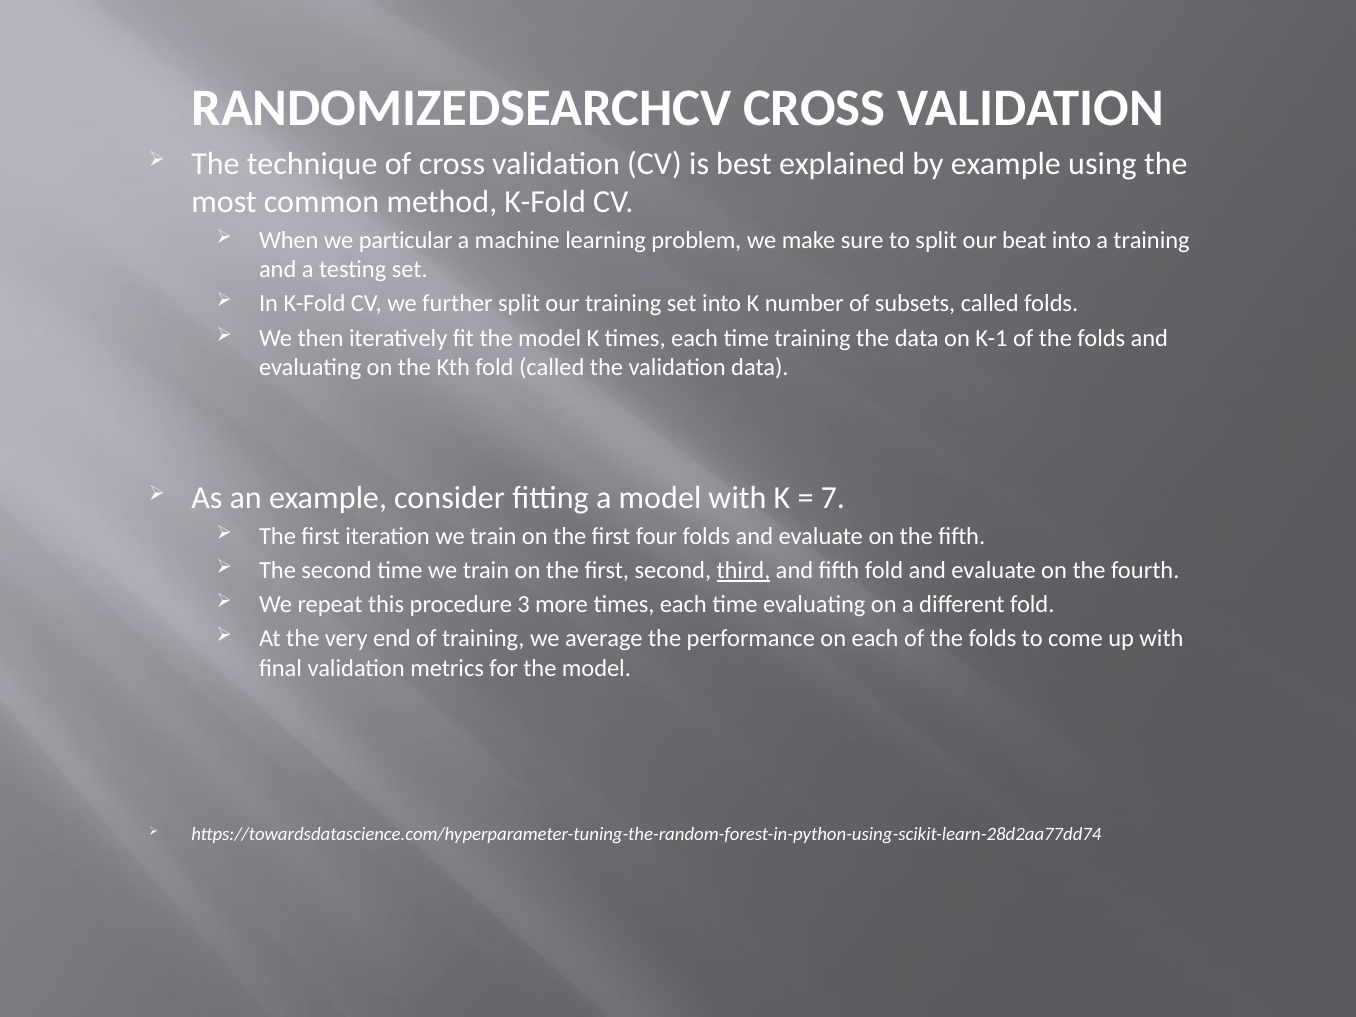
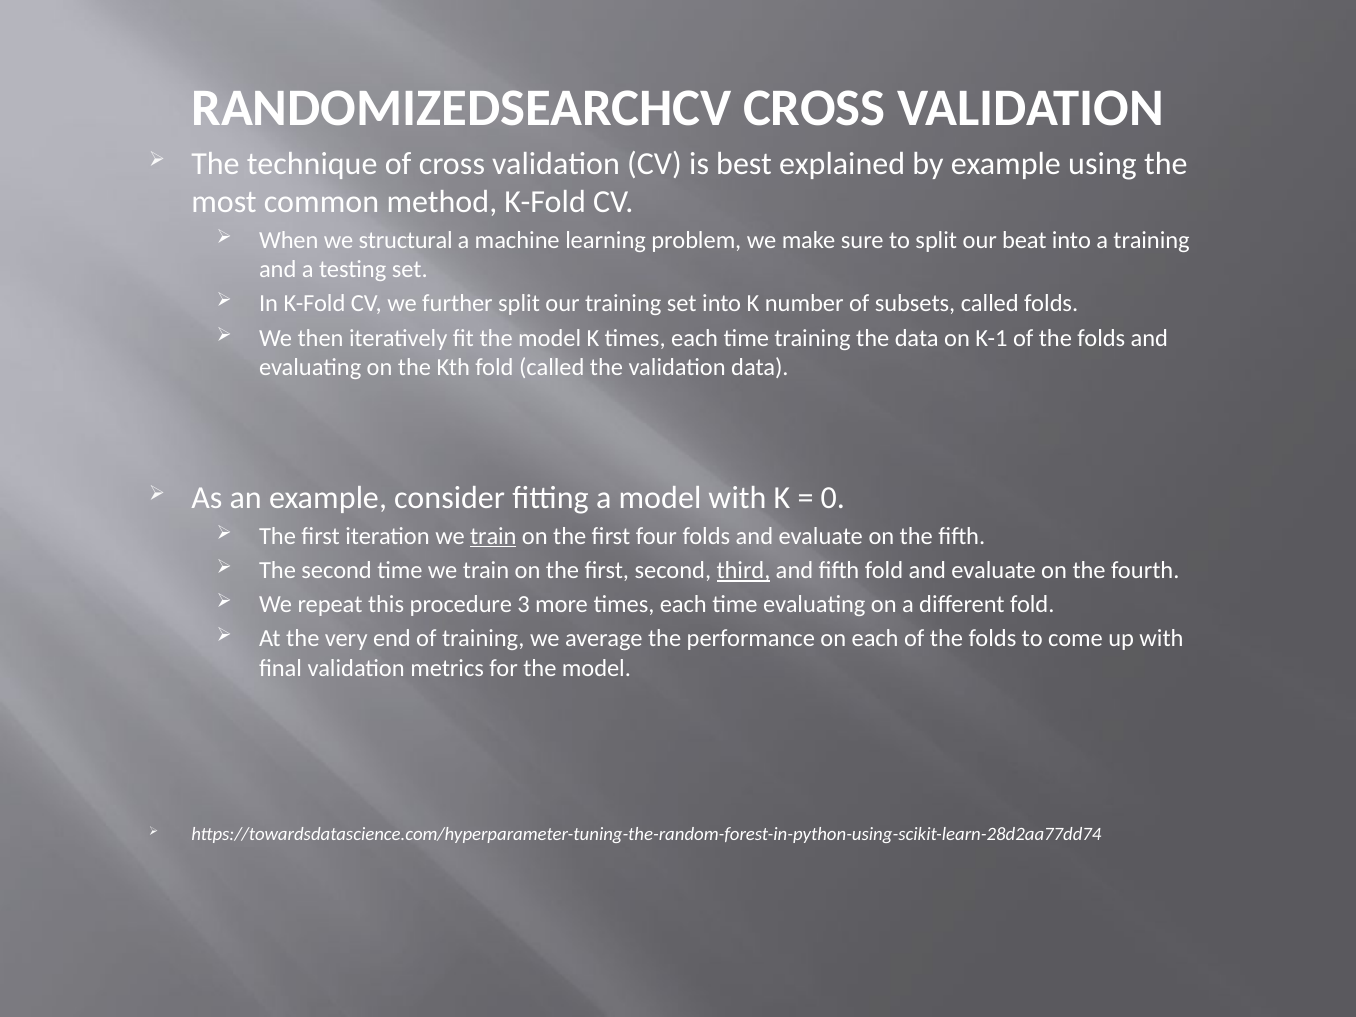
particular: particular -> structural
7: 7 -> 0
train at (493, 536) underline: none -> present
